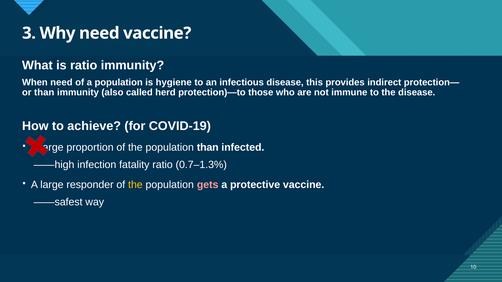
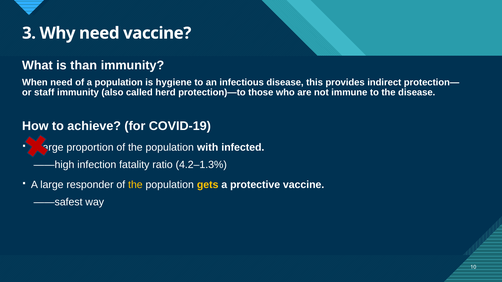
is ratio: ratio -> than
than at (44, 93): than -> staff
population than: than -> with
0.7–1.3%: 0.7–1.3% -> 4.2–1.3%
gets colour: pink -> yellow
